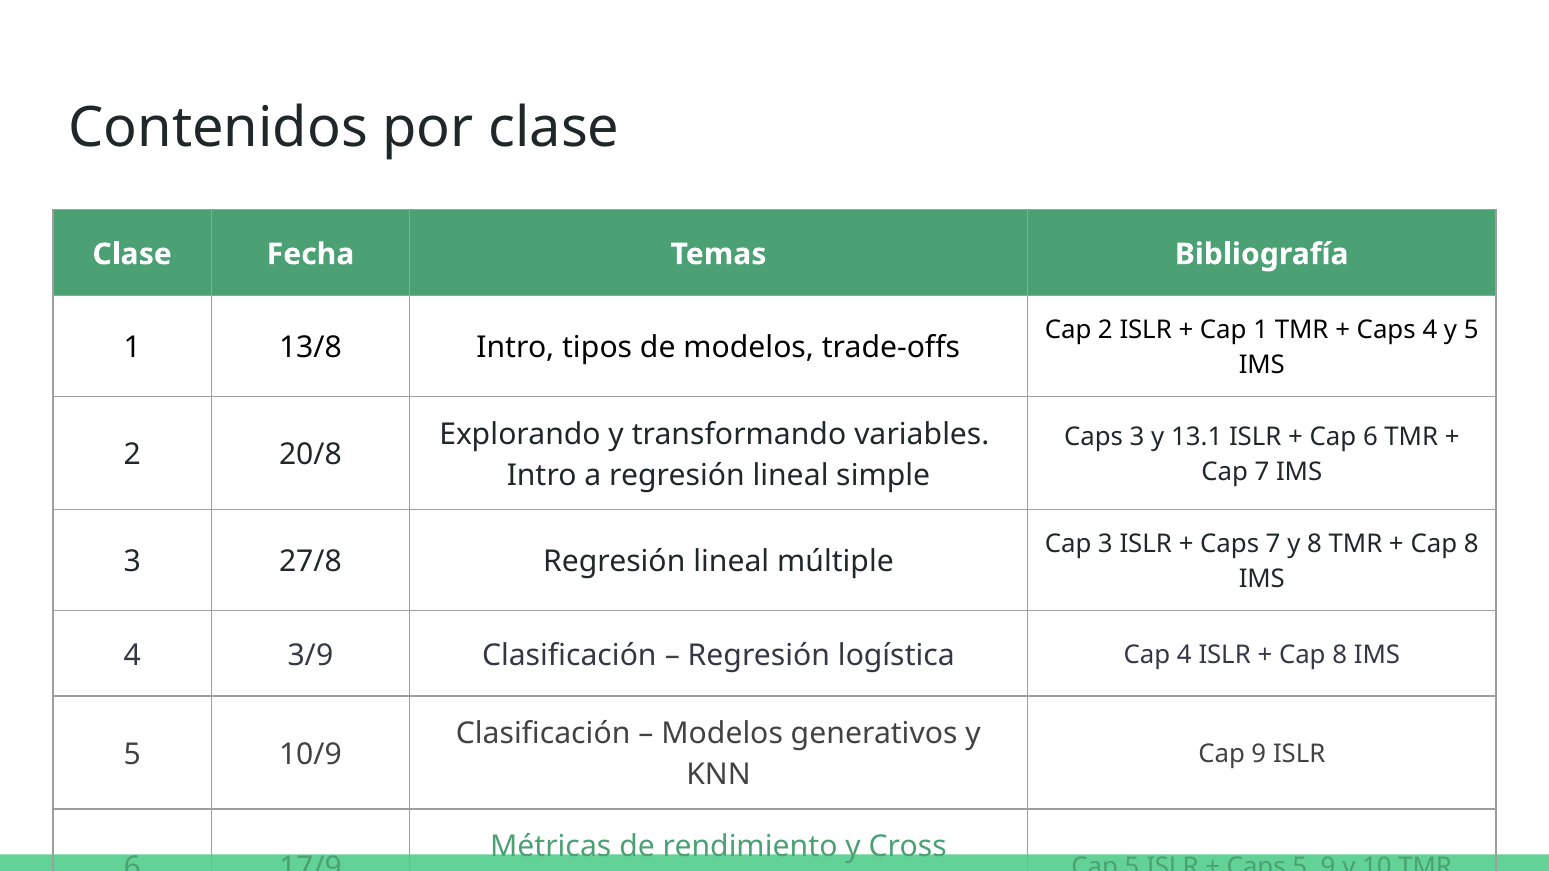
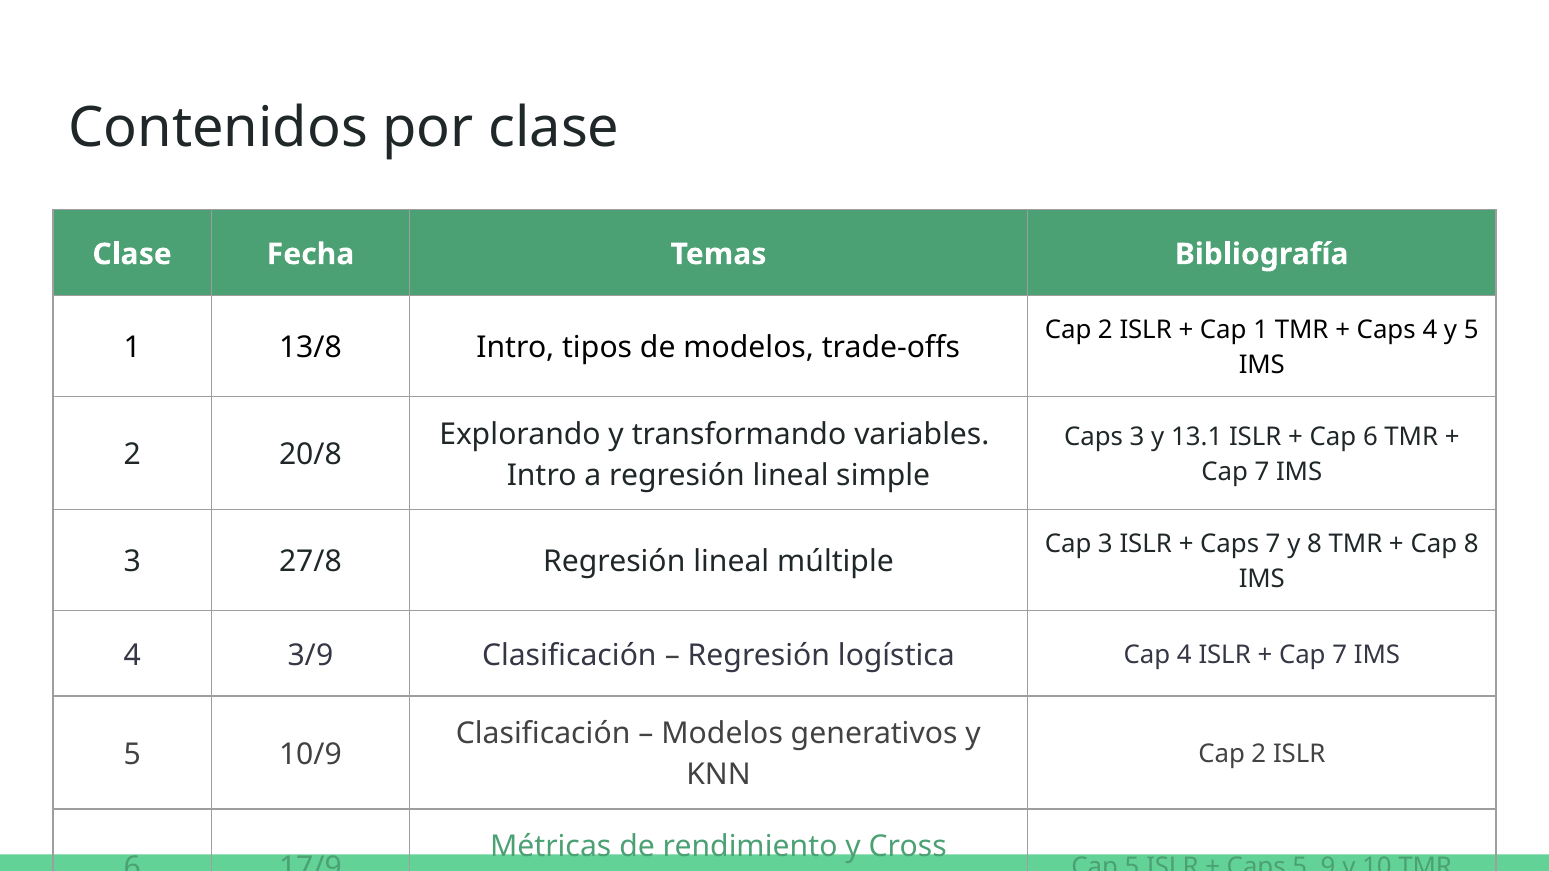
8 at (1340, 655): 8 -> 7
9 at (1259, 754): 9 -> 2
